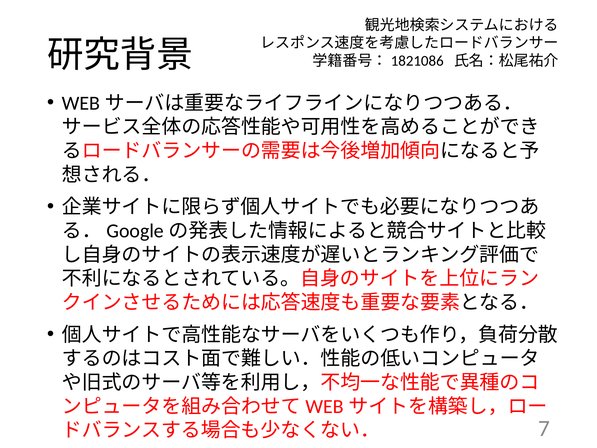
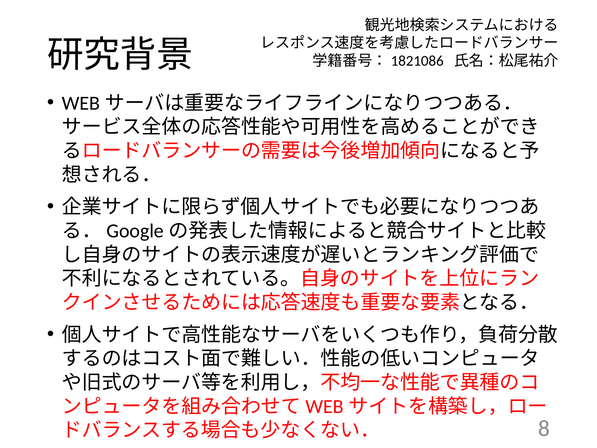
7: 7 -> 8
